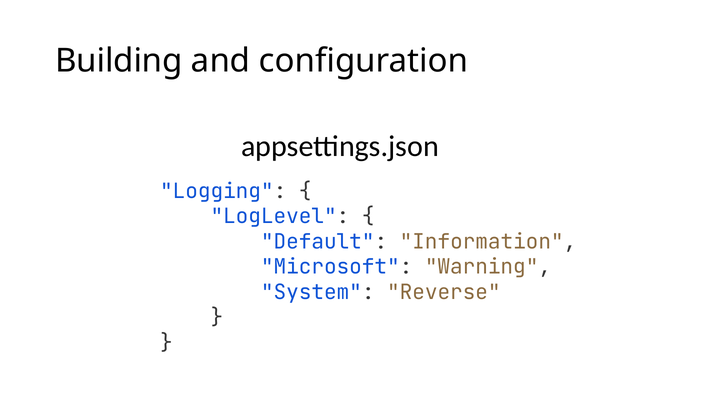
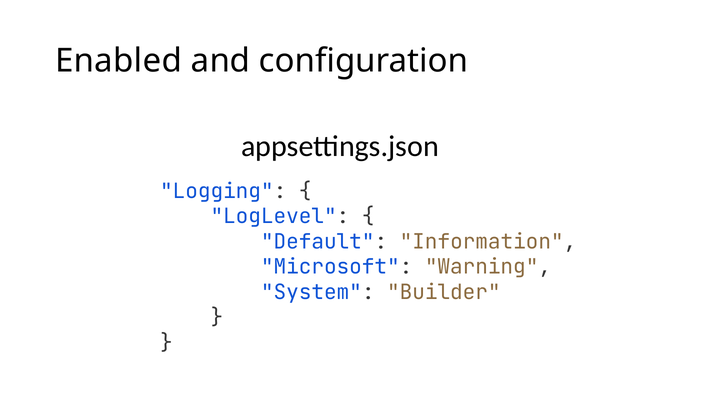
Building: Building -> Enabled
Reverse: Reverse -> Builder
